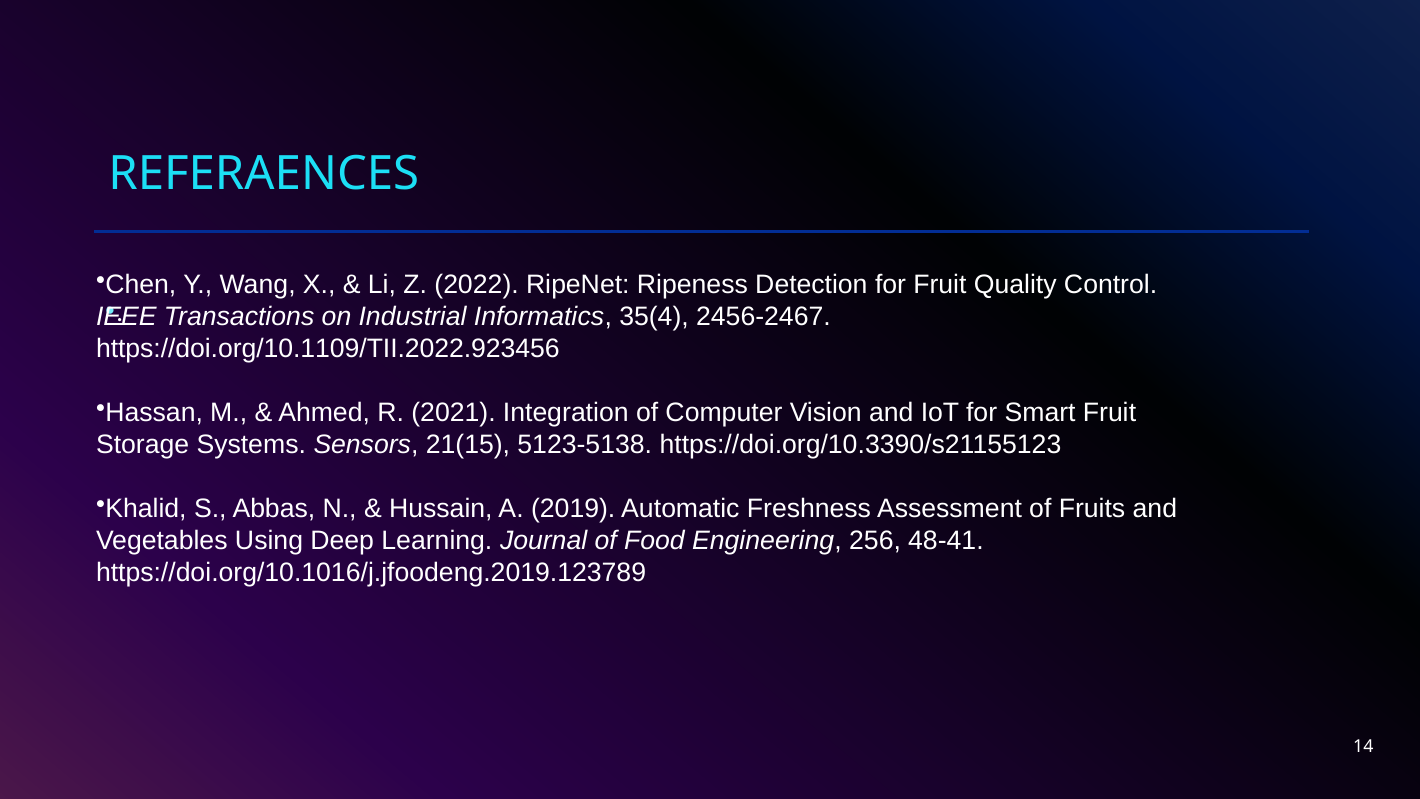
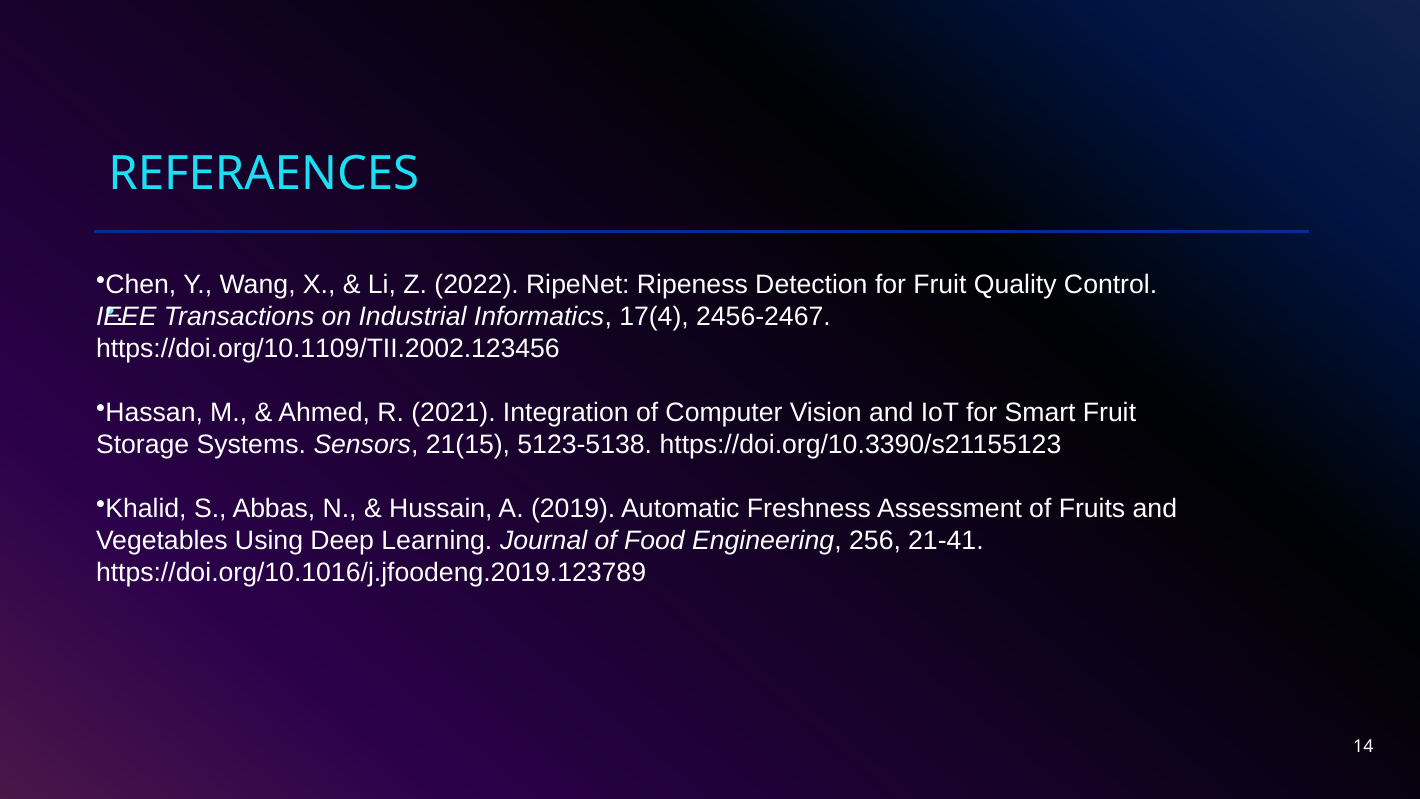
35(4: 35(4 -> 17(4
https://doi.org/10.1109/TII.2022.923456: https://doi.org/10.1109/TII.2022.923456 -> https://doi.org/10.1109/TII.2002.123456
48-41: 48-41 -> 21-41
